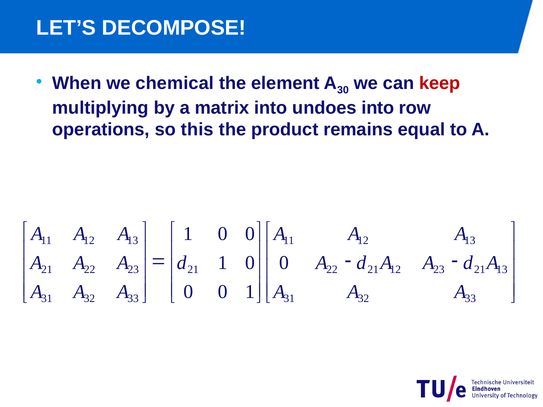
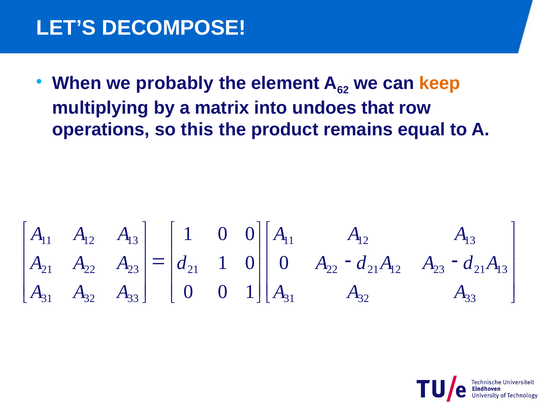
chemical: chemical -> probably
30: 30 -> 62
keep colour: red -> orange
undoes into: into -> that
